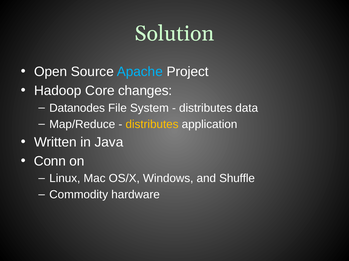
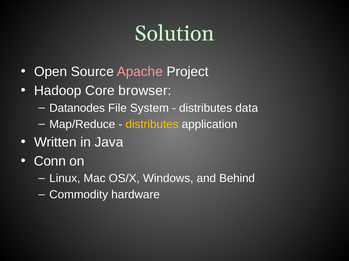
Apache colour: light blue -> pink
changes: changes -> browser
Shuffle: Shuffle -> Behind
